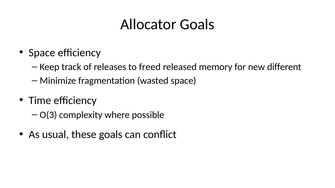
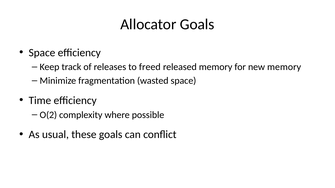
new different: different -> memory
O(3: O(3 -> O(2
